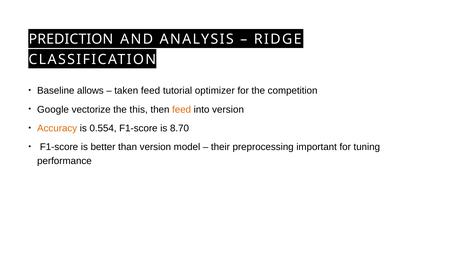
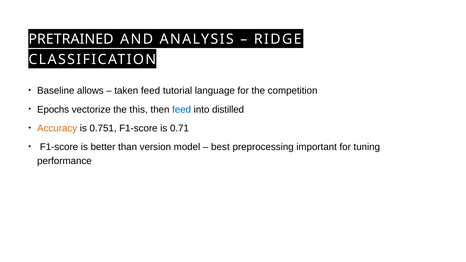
PREDICTION: PREDICTION -> PRETRAINED
optimizer: optimizer -> language
Google: Google -> Epochs
feed at (182, 110) colour: orange -> blue
into version: version -> distilled
0.554: 0.554 -> 0.751
8.70: 8.70 -> 0.71
their: their -> best
